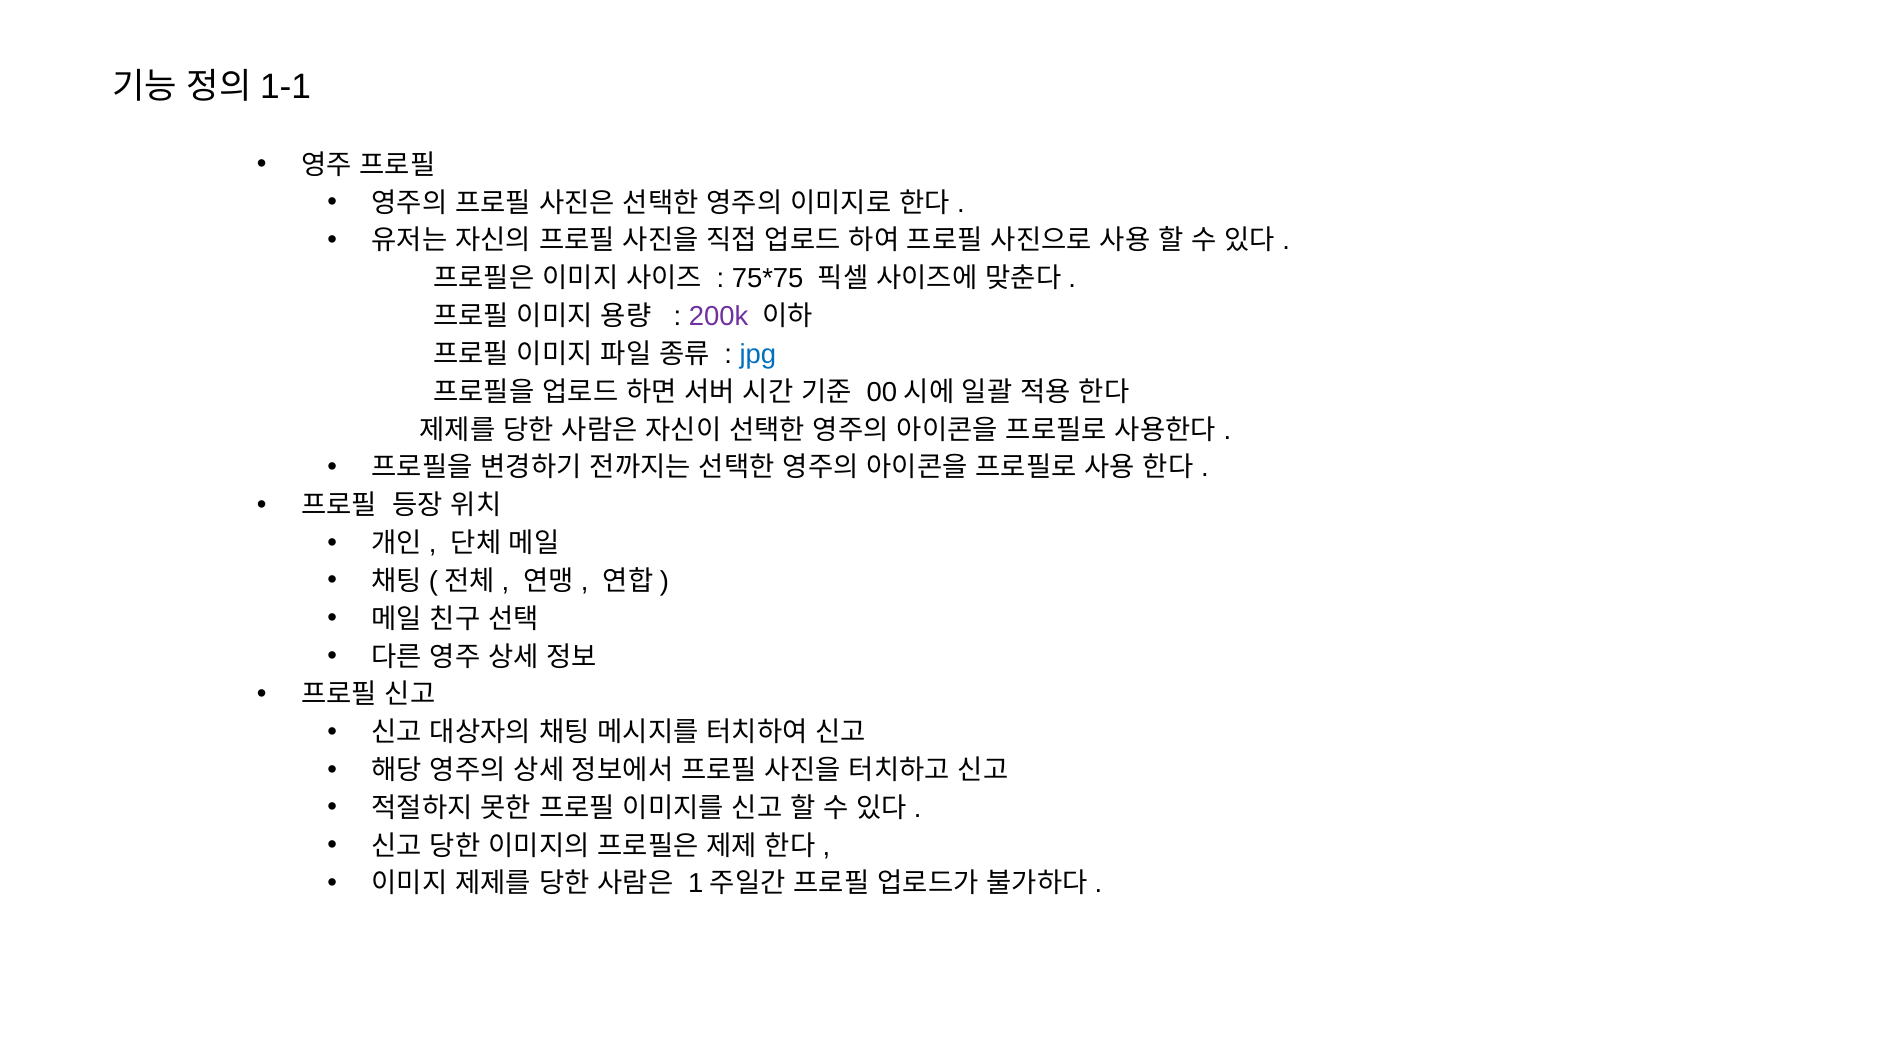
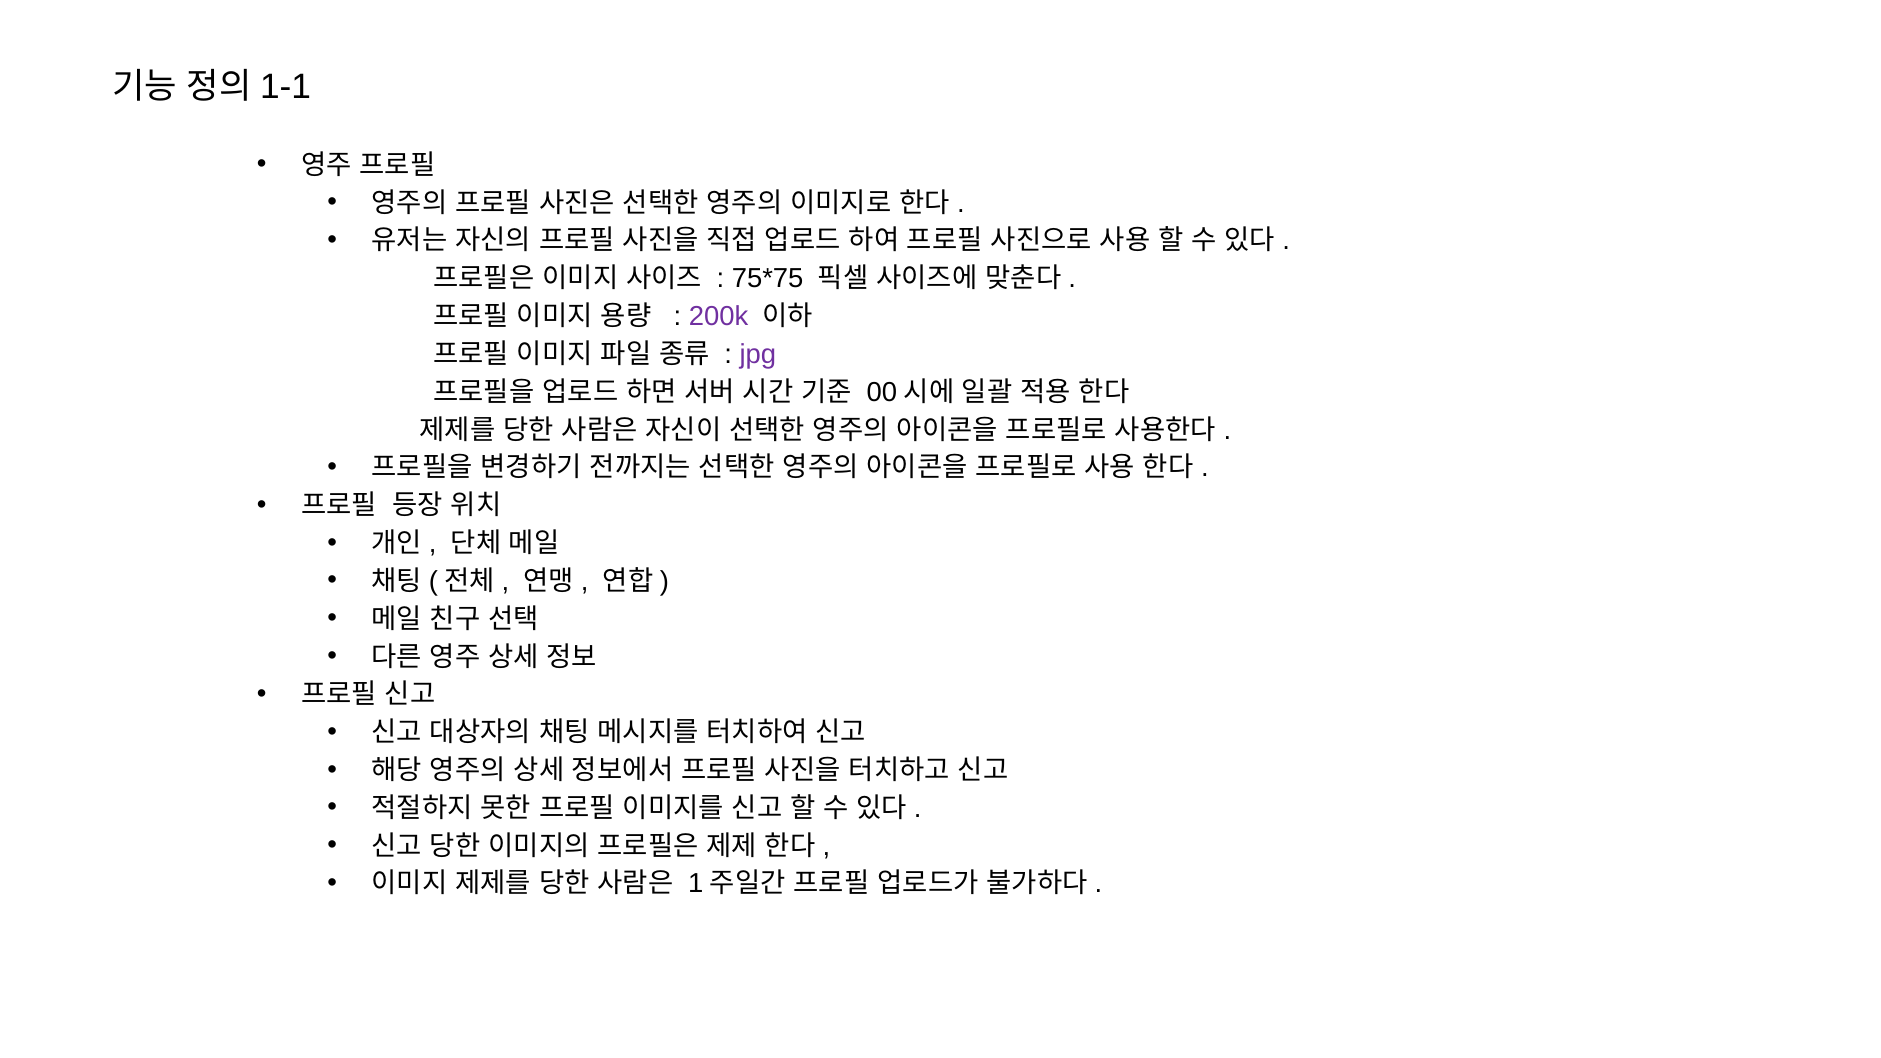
jpg colour: blue -> purple
